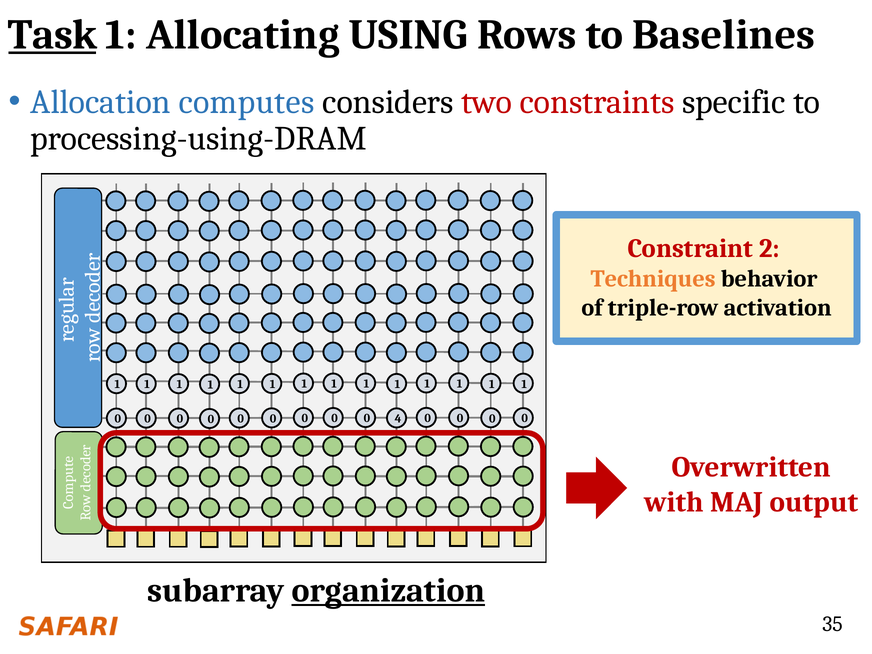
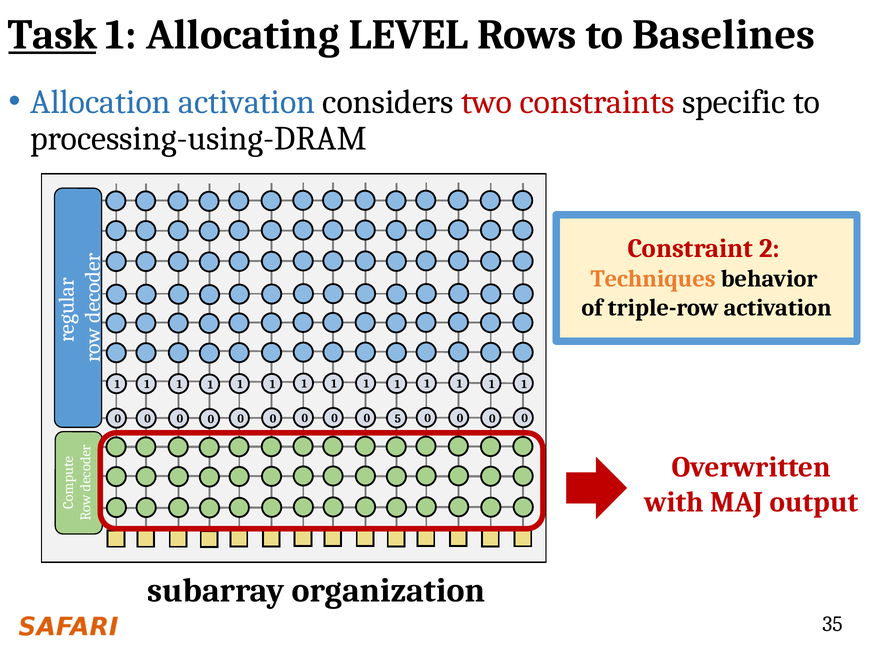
USING: USING -> LEVEL
Allocation computes: computes -> activation
4: 4 -> 5
organization underline: present -> none
